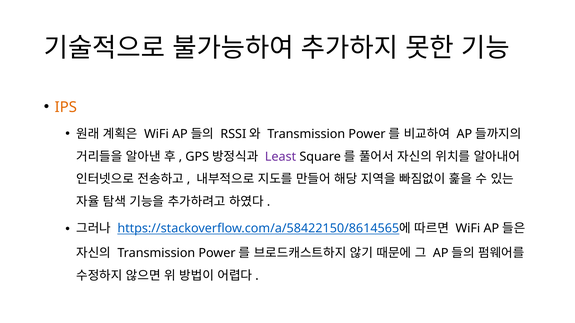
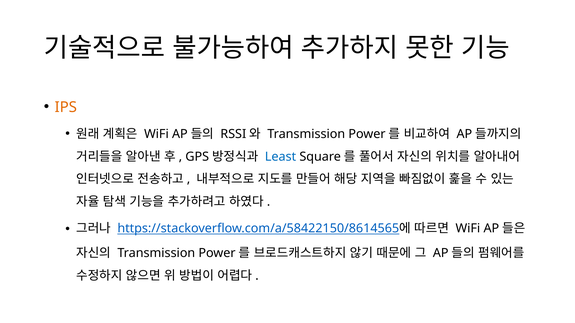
Least colour: purple -> blue
